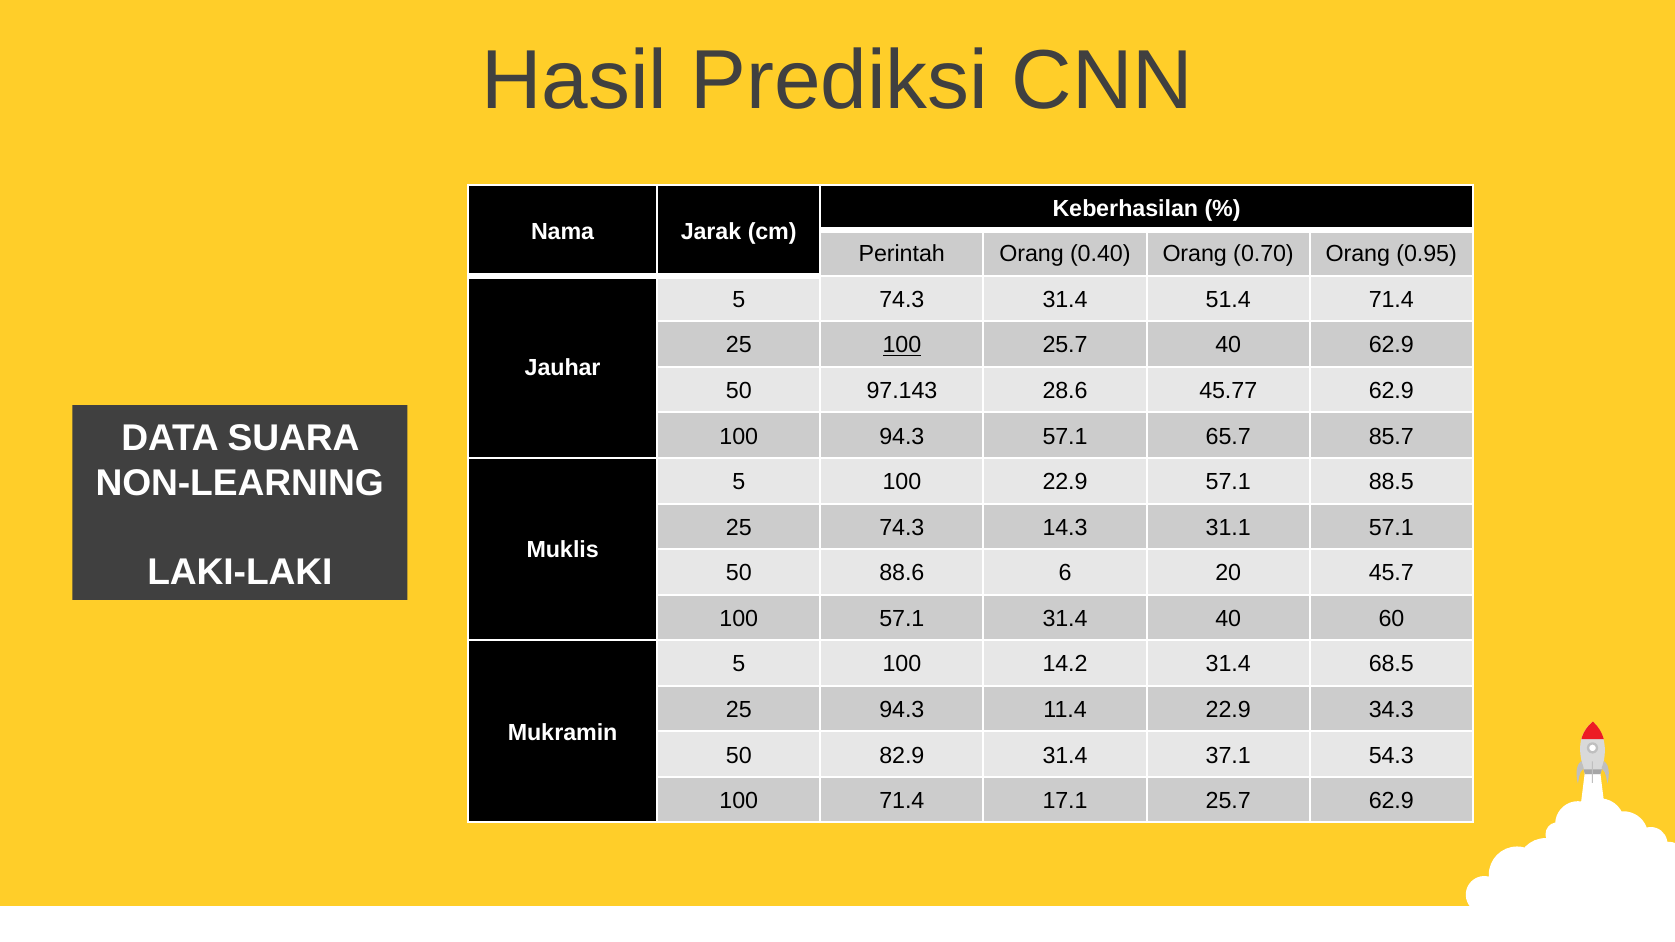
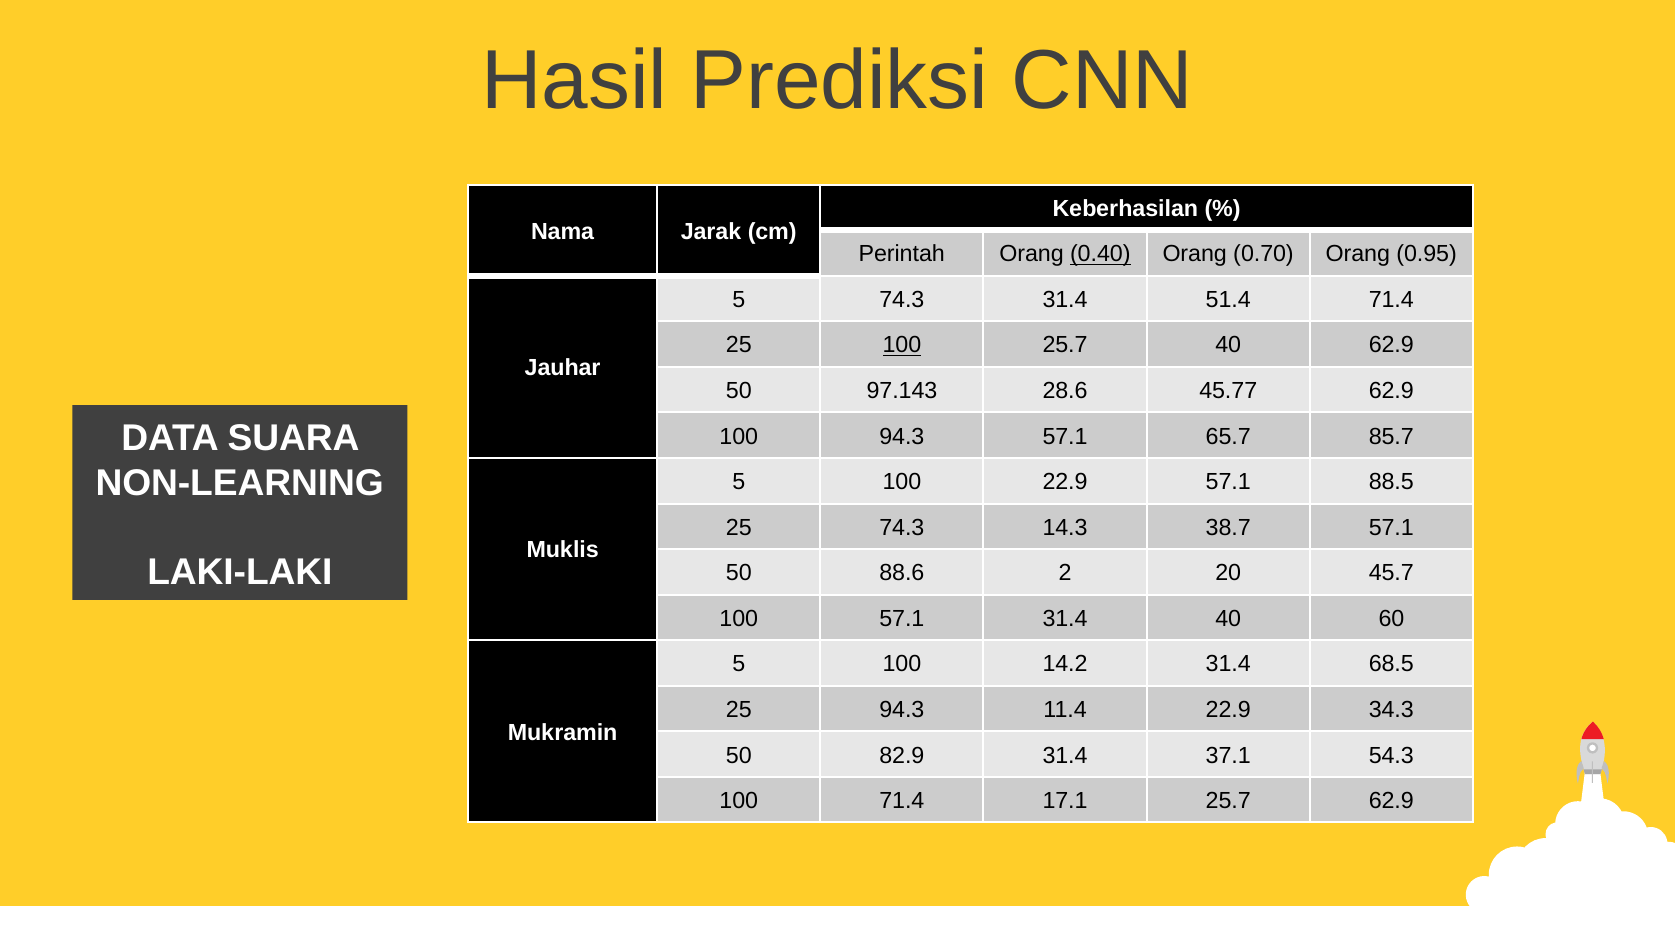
0.40 underline: none -> present
31.1: 31.1 -> 38.7
6: 6 -> 2
